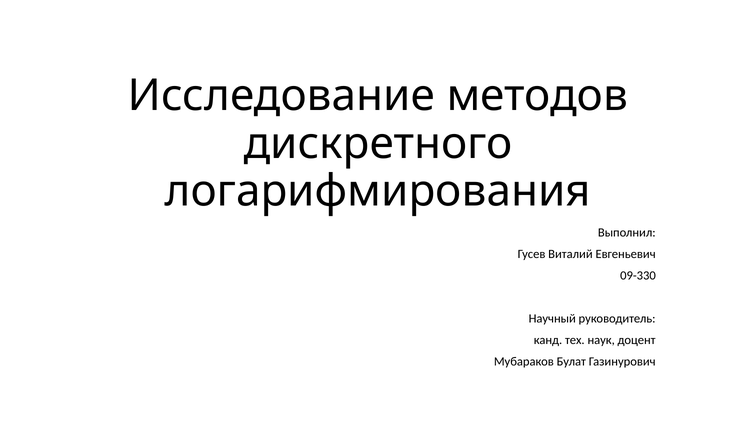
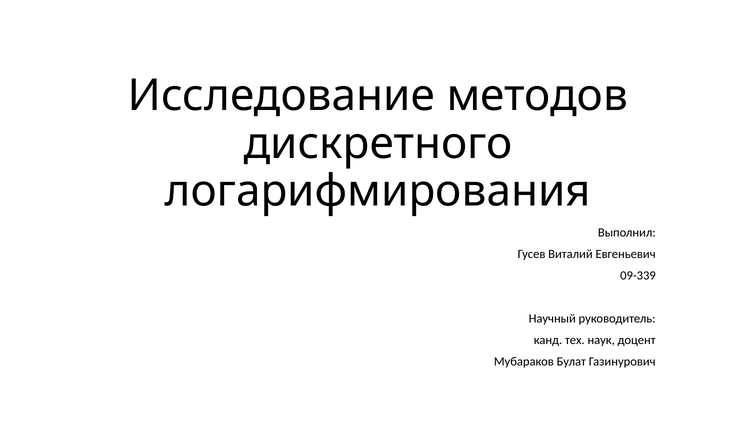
09-330: 09-330 -> 09-339
